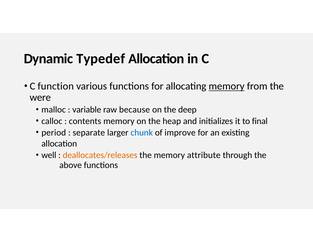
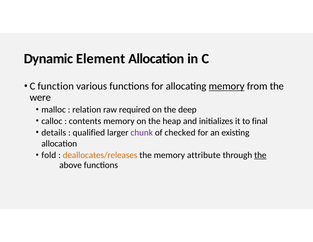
Typedef: Typedef -> Element
variable: variable -> relation
because: because -> required
period: period -> details
separate: separate -> qualified
chunk colour: blue -> purple
improve: improve -> checked
well: well -> fold
the at (260, 155) underline: none -> present
